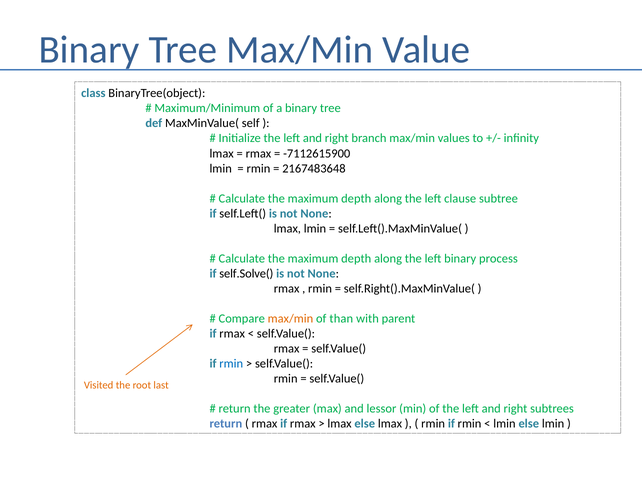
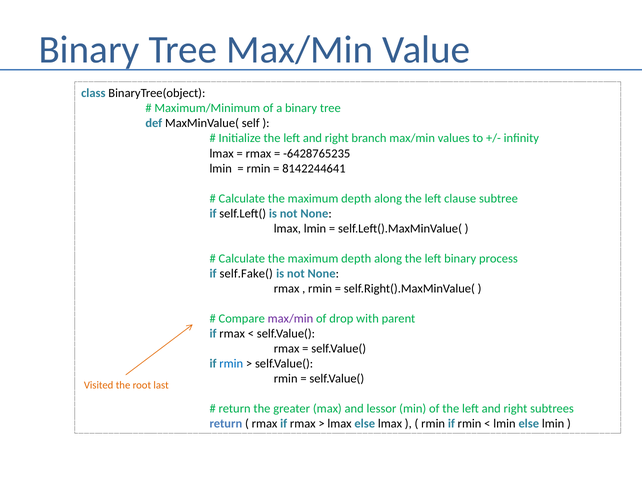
-7112615900: -7112615900 -> -6428765235
2167483648: 2167483648 -> 8142244641
self.Solve(: self.Solve( -> self.Fake(
max/min at (290, 318) colour: orange -> purple
than: than -> drop
